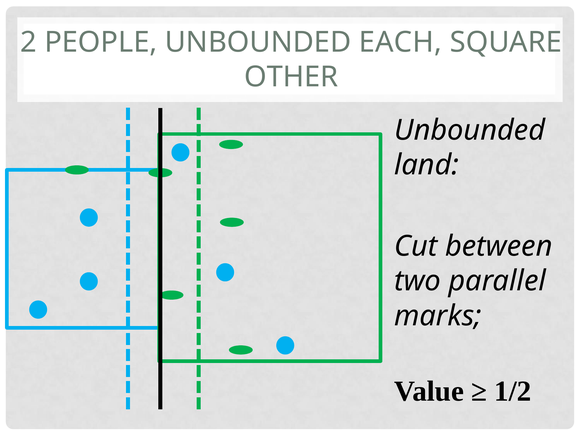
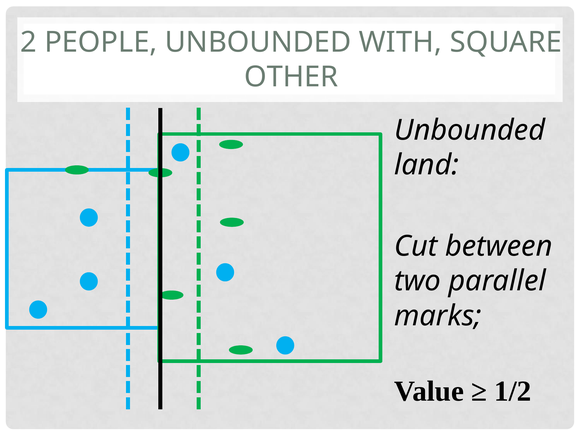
EACH: EACH -> WITH
